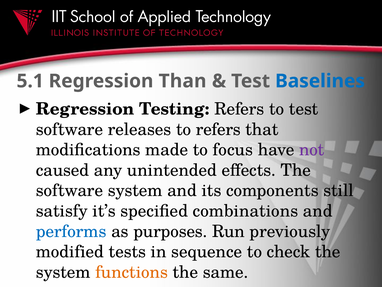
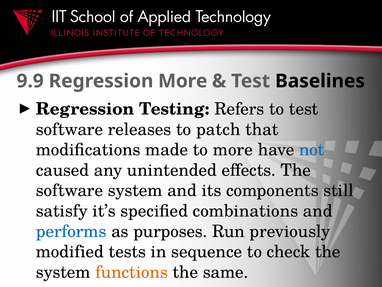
5.1: 5.1 -> 9.9
Regression Than: Than -> More
Baselines colour: blue -> black
to refers: refers -> patch
to focus: focus -> more
not colour: purple -> blue
